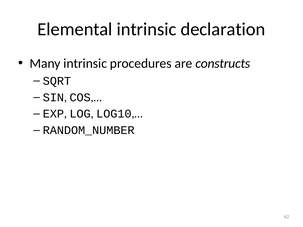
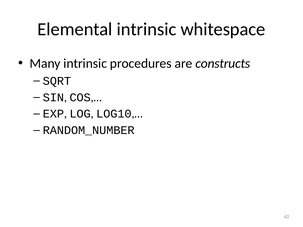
declaration: declaration -> whitespace
